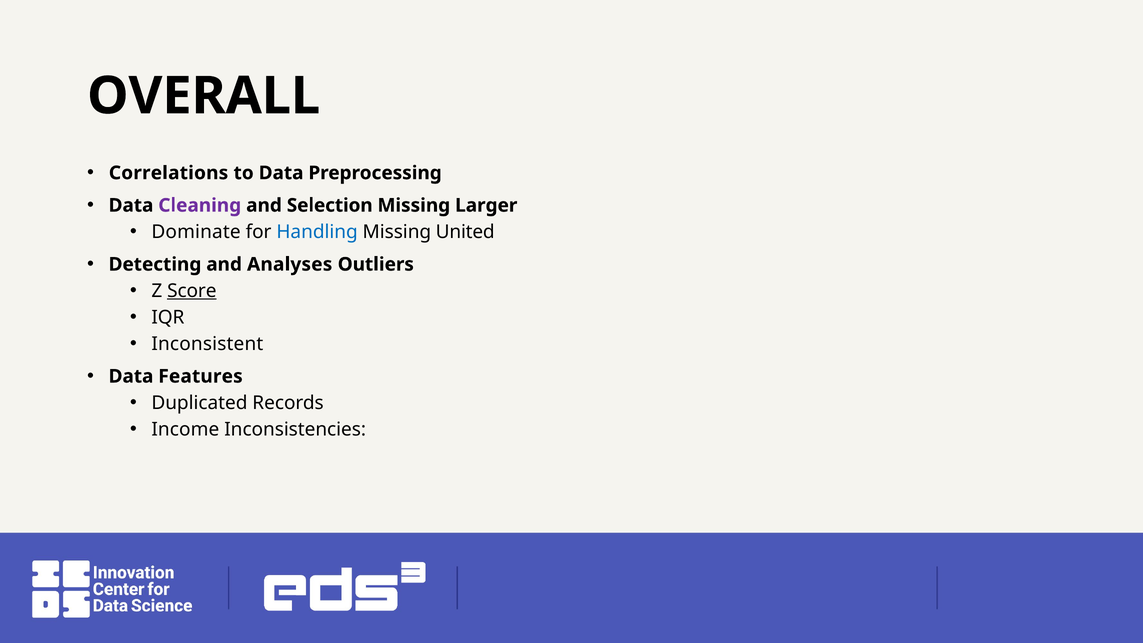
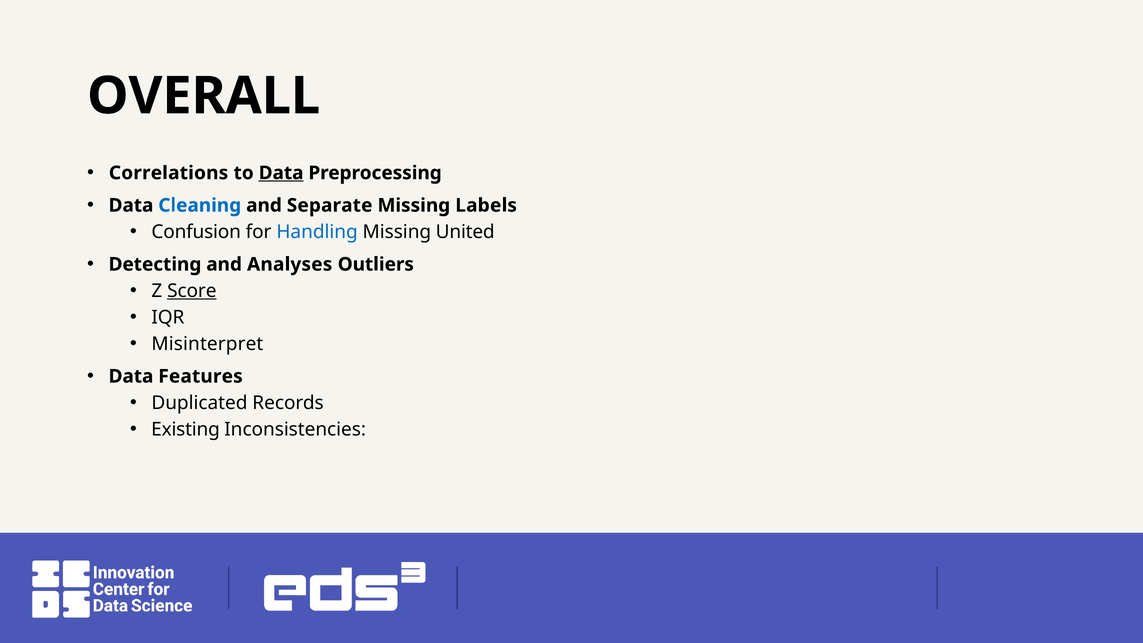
Data at (281, 173) underline: none -> present
Cleaning colour: purple -> blue
Selection: Selection -> Separate
Larger: Larger -> Labels
Dominate: Dominate -> Confusion
Inconsistent: Inconsistent -> Misinterpret
Income: Income -> Existing
